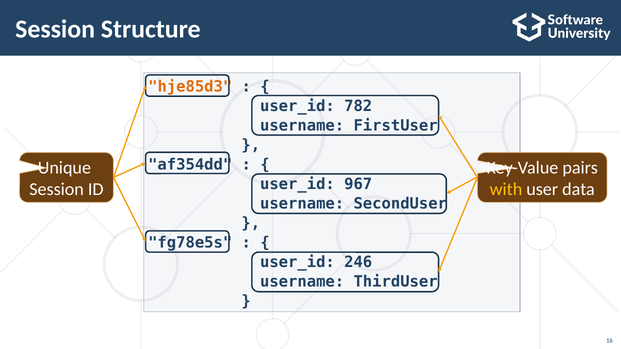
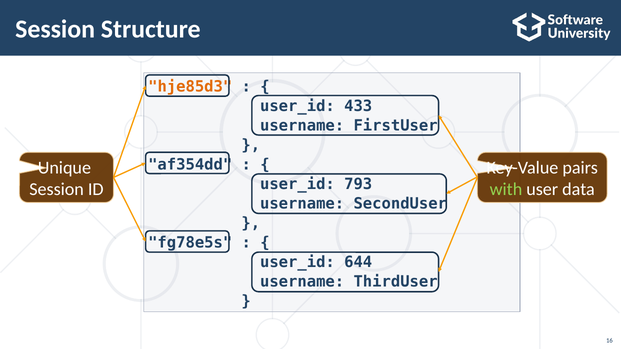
782: 782 -> 433
967: 967 -> 793
with colour: yellow -> light green
246: 246 -> 644
